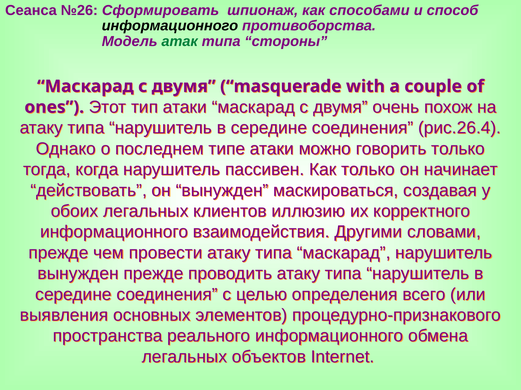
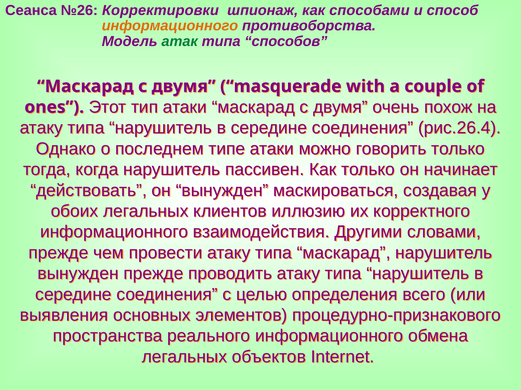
Сформировать: Сформировать -> Корректировки
информационного at (170, 26) colour: black -> orange
стороны: стороны -> способов
